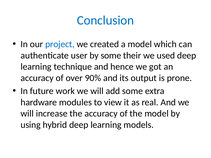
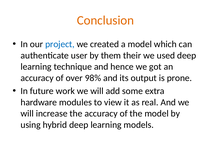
Conclusion colour: blue -> orange
by some: some -> them
90%: 90% -> 98%
